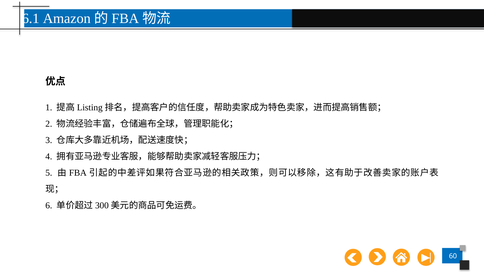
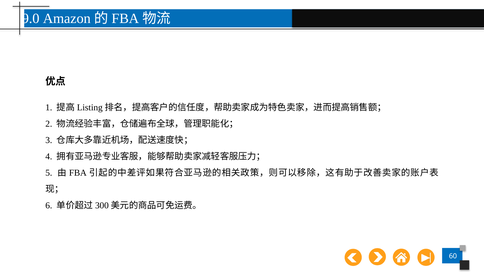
6.1: 6.1 -> 9.0
